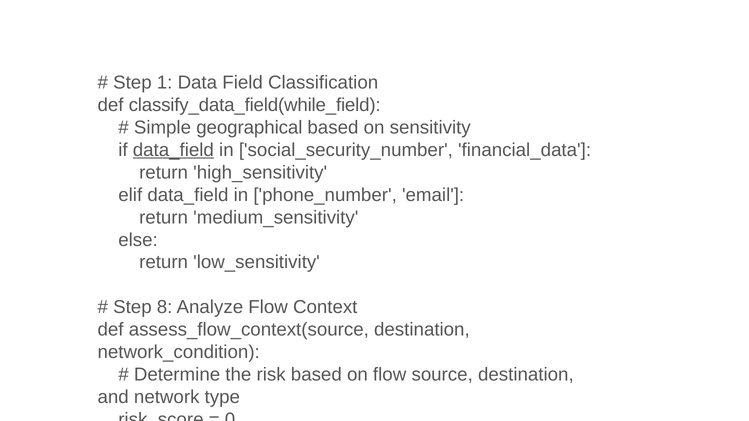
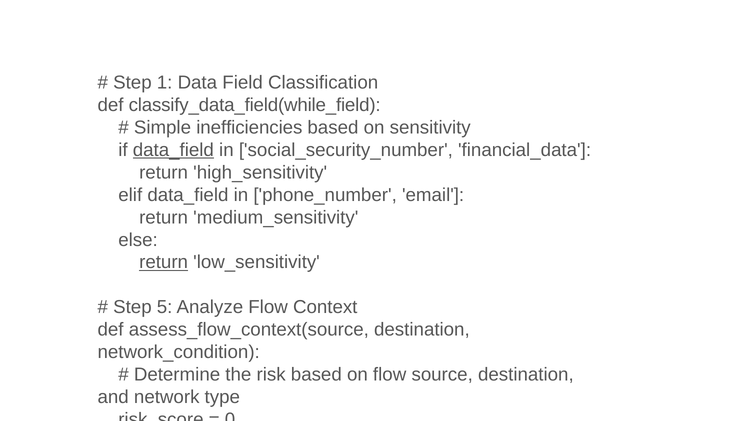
geographical: geographical -> inefficiencies
return at (164, 262) underline: none -> present
8 at (165, 307): 8 -> 5
